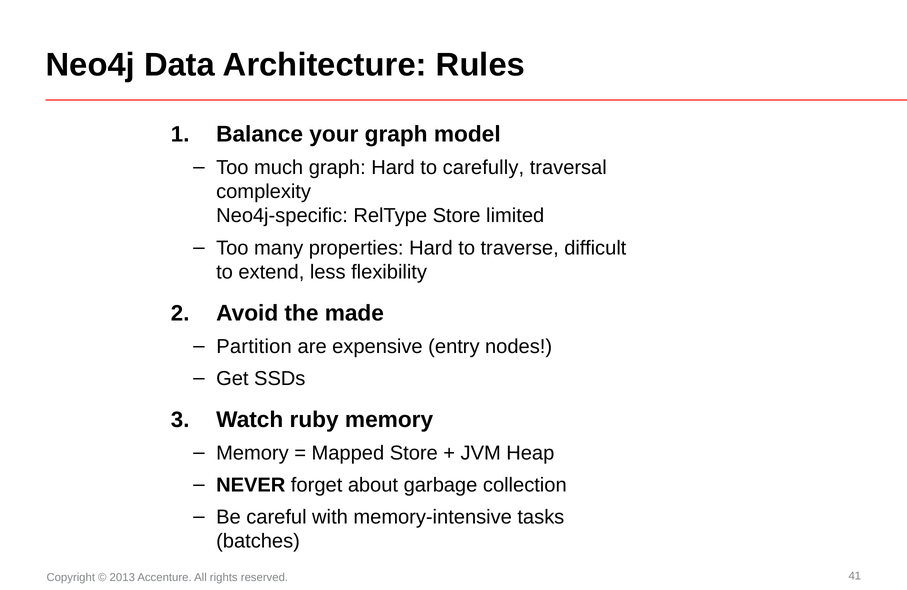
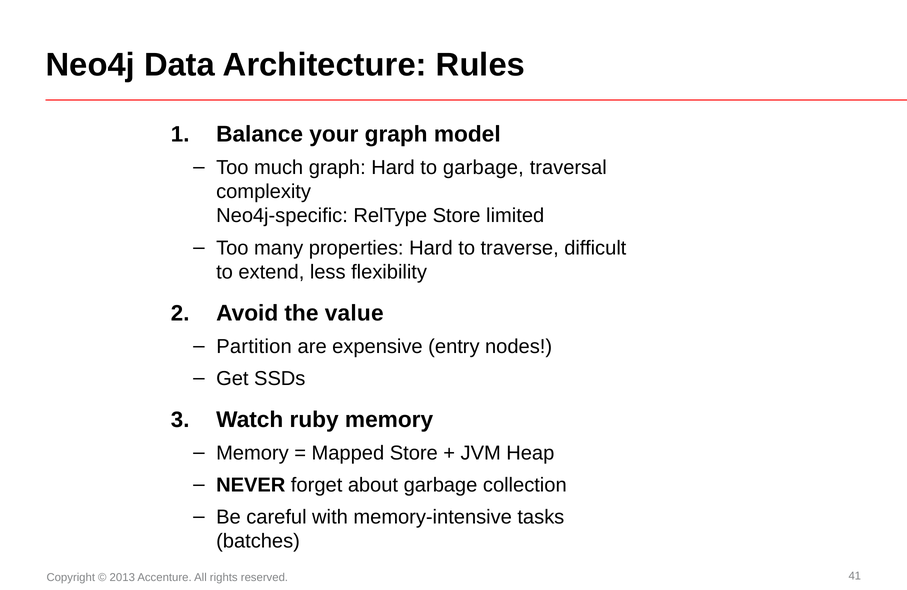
to carefully: carefully -> garbage
made: made -> value
